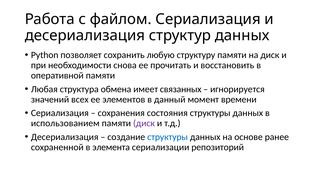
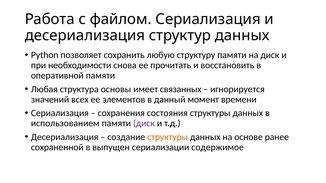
обмена: обмена -> основы
структуры at (168, 137) colour: blue -> orange
элемента: элемента -> выпущен
репозиторий: репозиторий -> содержимое
